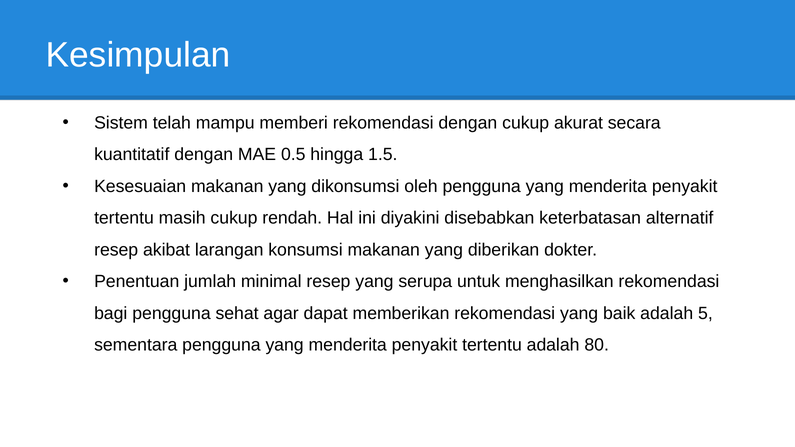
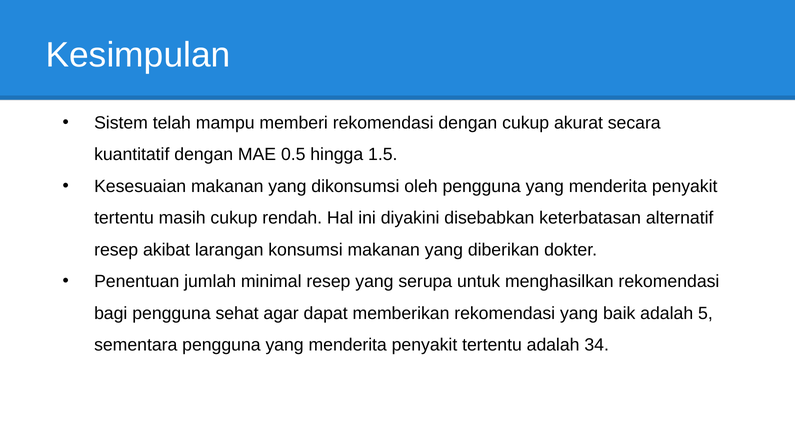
80: 80 -> 34
